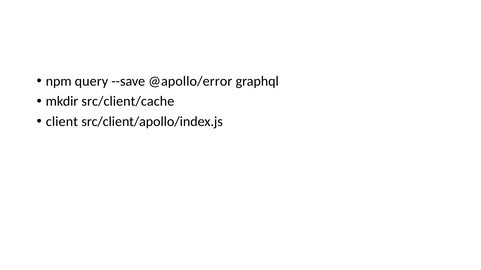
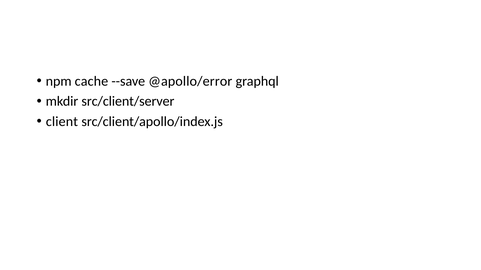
query: query -> cache
src/client/cache: src/client/cache -> src/client/server
